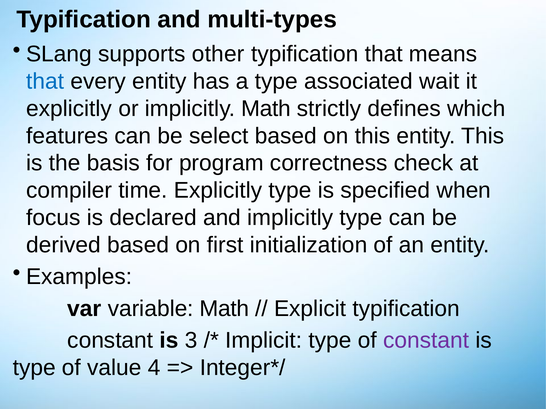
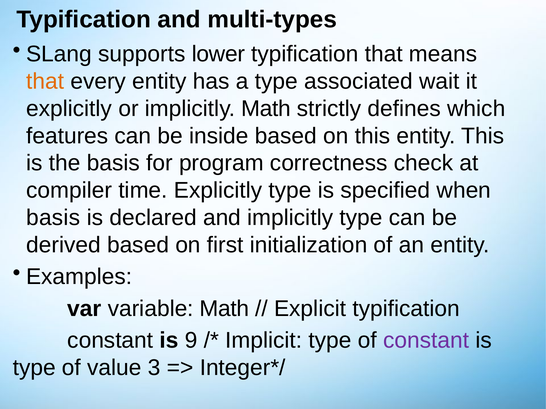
other: other -> lower
that at (45, 81) colour: blue -> orange
select: select -> inside
focus at (53, 218): focus -> basis
3: 3 -> 9
4: 4 -> 3
